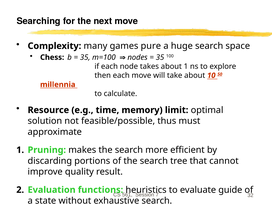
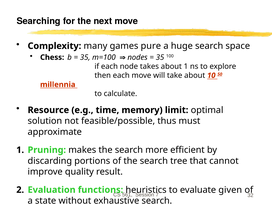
guide: guide -> given
